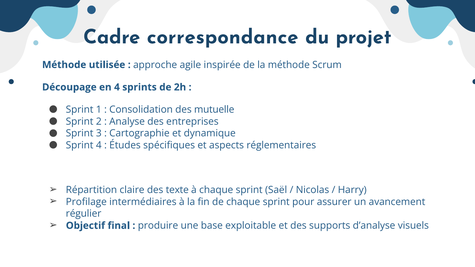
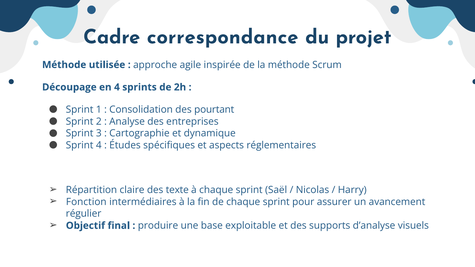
mutuelle: mutuelle -> pourtant
Profilage: Profilage -> Fonction
